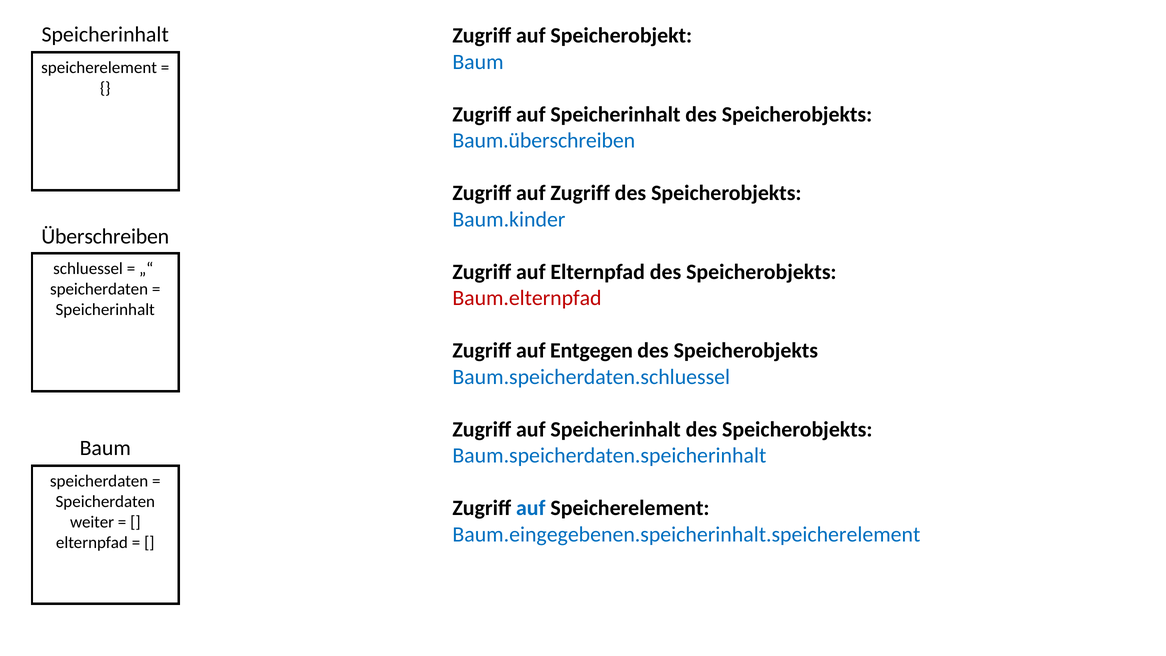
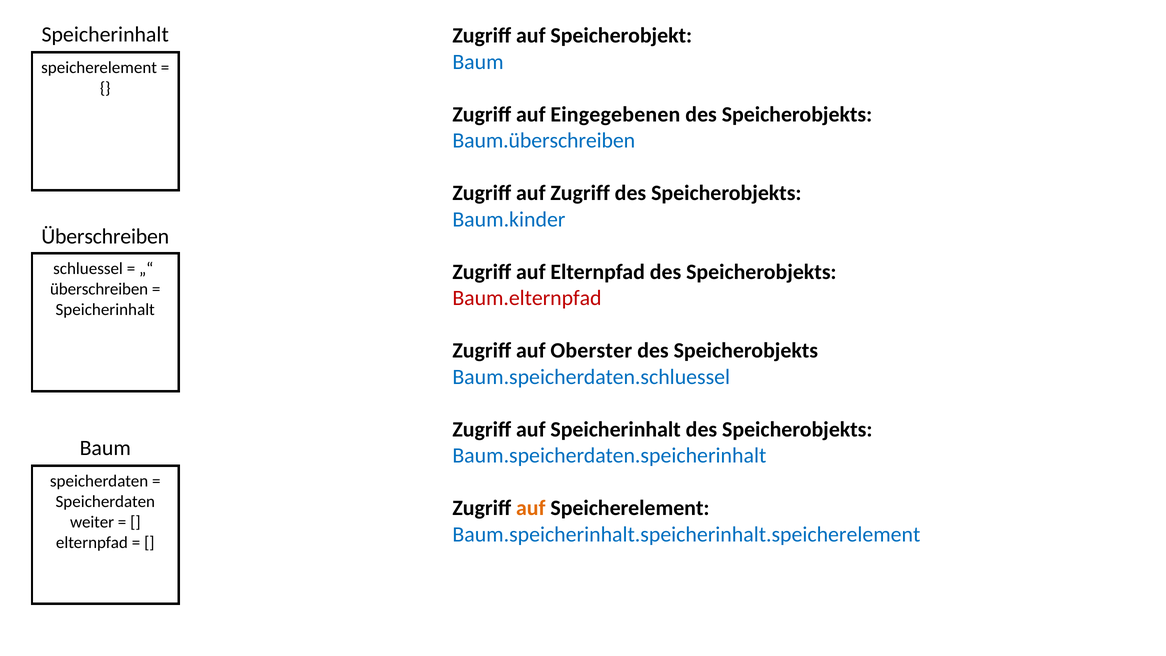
Speicherinhalt at (615, 114): Speicherinhalt -> Eingegebenen
speicherdaten at (99, 289): speicherdaten -> überschreiben
Entgegen: Entgegen -> Oberster
auf at (531, 508) colour: blue -> orange
Baum.eingegebenen.speicherinhalt.speicherelement: Baum.eingegebenen.speicherinhalt.speicherelement -> Baum.speicherinhalt.speicherinhalt.speicherelement
